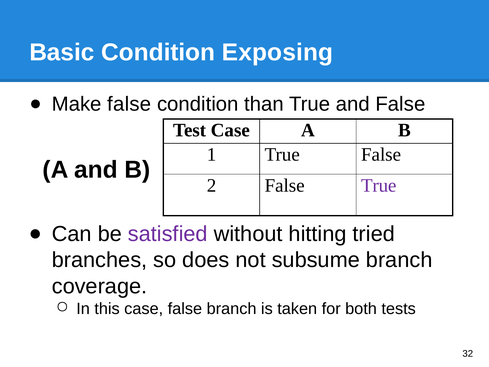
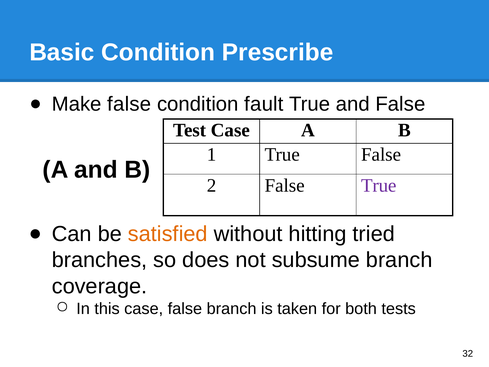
Exposing: Exposing -> Prescribe
than: than -> fault
satisfied colour: purple -> orange
